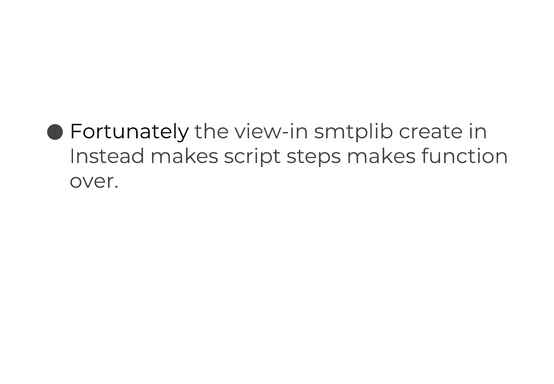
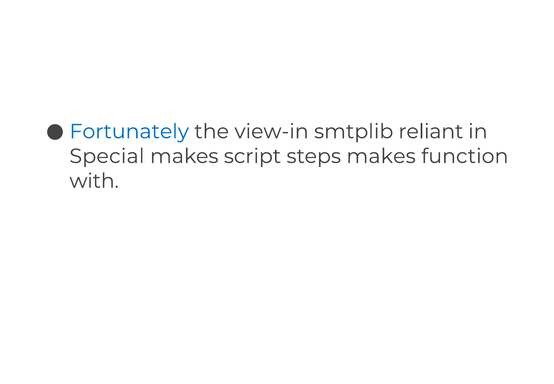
Fortunately colour: black -> blue
create: create -> reliant
Instead: Instead -> Special
over: over -> with
